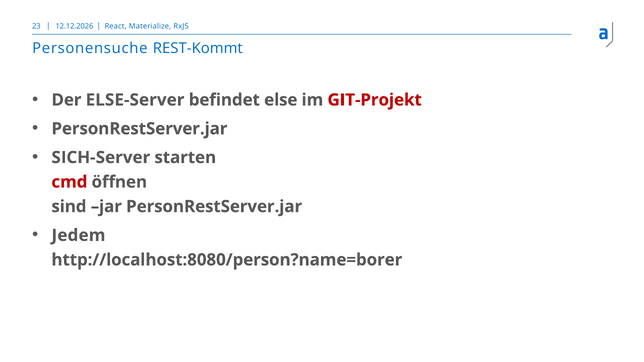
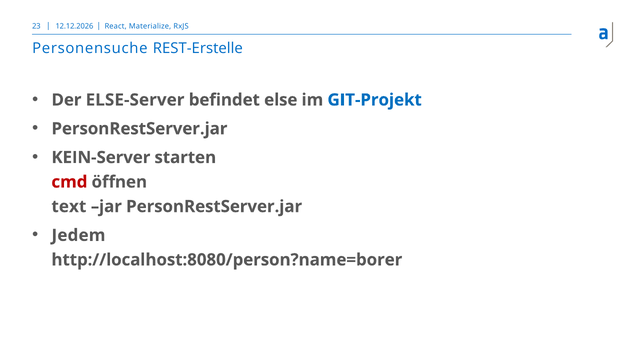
REST-Kommt: REST-Kommt -> REST-Erstelle
GIT-Projekt colour: red -> blue
SICH-Server: SICH-Server -> KEIN-Server
sind: sind -> text
